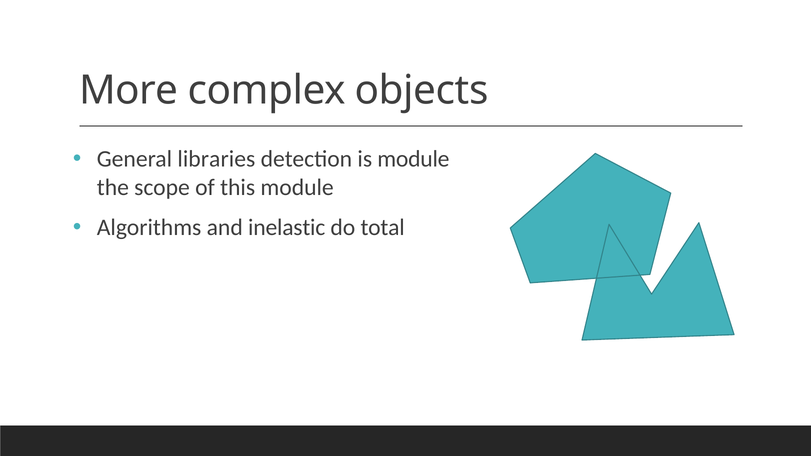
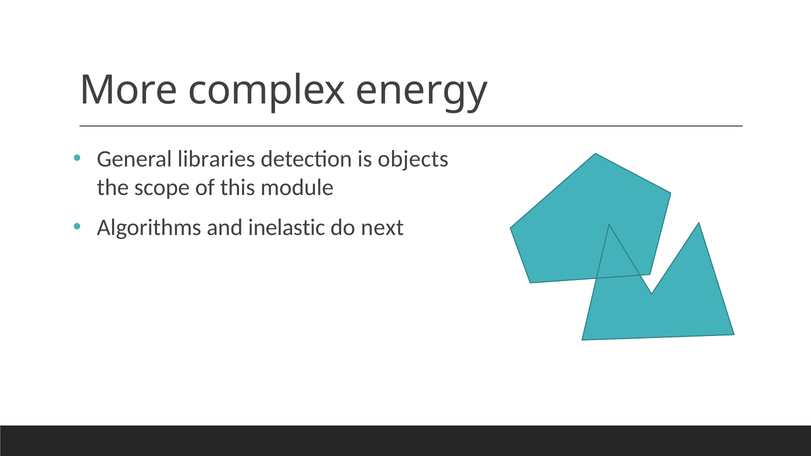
objects: objects -> energy
is module: module -> objects
total: total -> next
